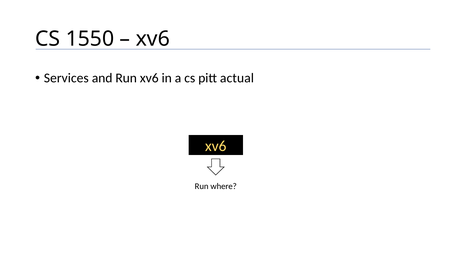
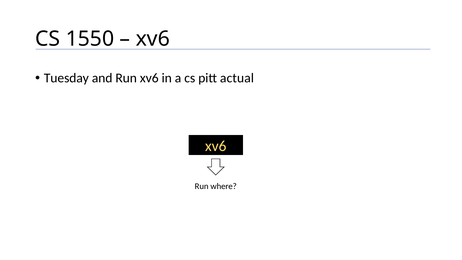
Services: Services -> Tuesday
